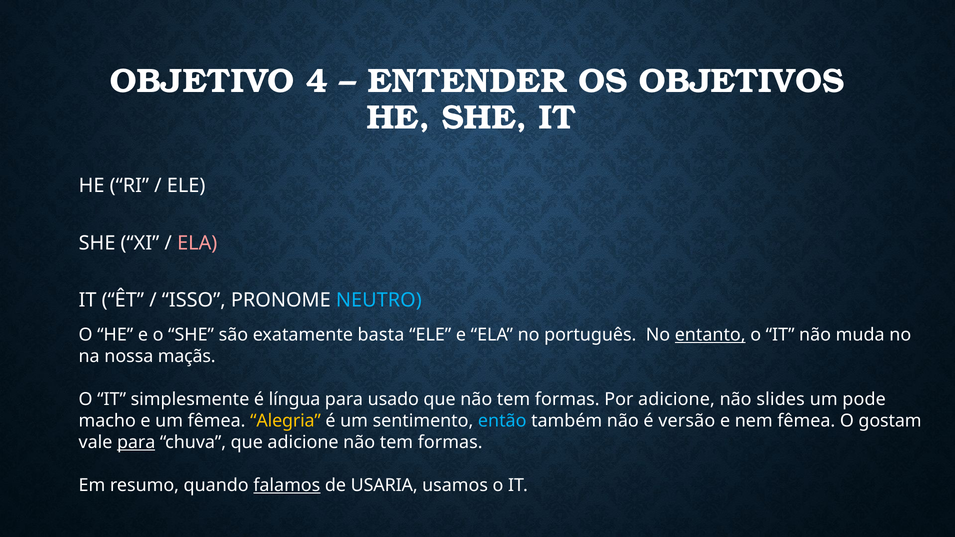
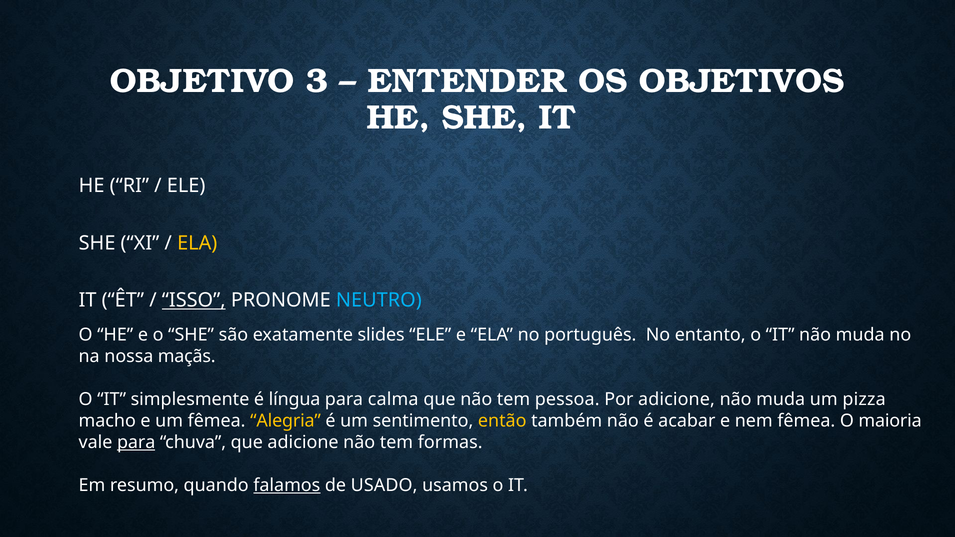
4: 4 -> 3
ELA at (197, 243) colour: pink -> yellow
ISSO underline: none -> present
basta: basta -> slides
entanto underline: present -> none
usado: usado -> calma
que não tem formas: formas -> pessoa
slides at (781, 400): slides -> muda
pode: pode -> pizza
então colour: light blue -> yellow
versão: versão -> acabar
gostam: gostam -> maioria
USARIA: USARIA -> USADO
